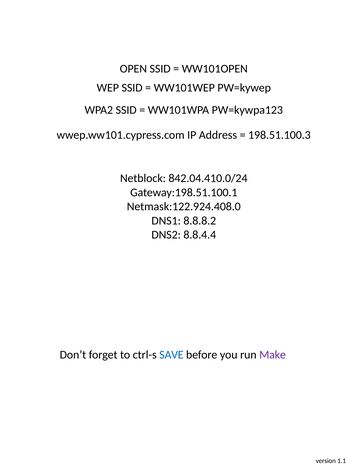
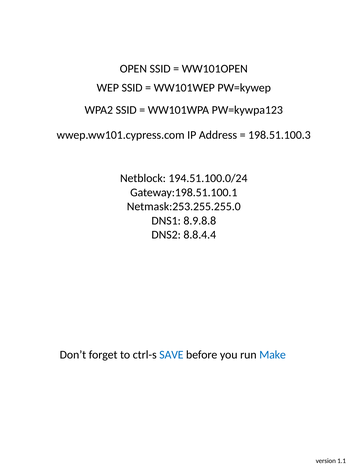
842.04.410.0/24: 842.04.410.0/24 -> 194.51.100.0/24
Netmask:122.924.408.0: Netmask:122.924.408.0 -> Netmask:253.255.255.0
8.8.8.2: 8.8.8.2 -> 8.9.8.8
Make colour: purple -> blue
